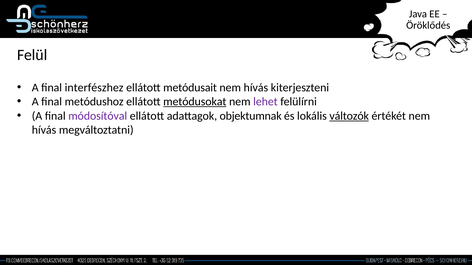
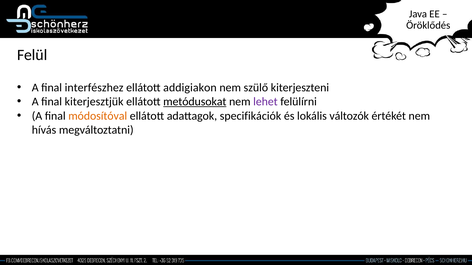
metódusait: metódusait -> addigiakon
hívás at (256, 88): hívás -> szülő
metódushoz: metódushoz -> kiterjesztjük
módosítóval colour: purple -> orange
objektumnak: objektumnak -> specifikációk
változók underline: present -> none
